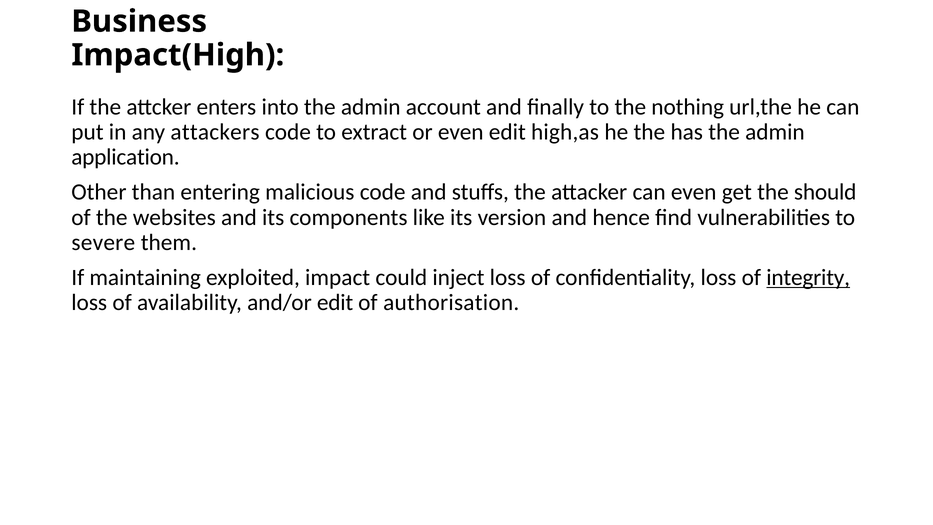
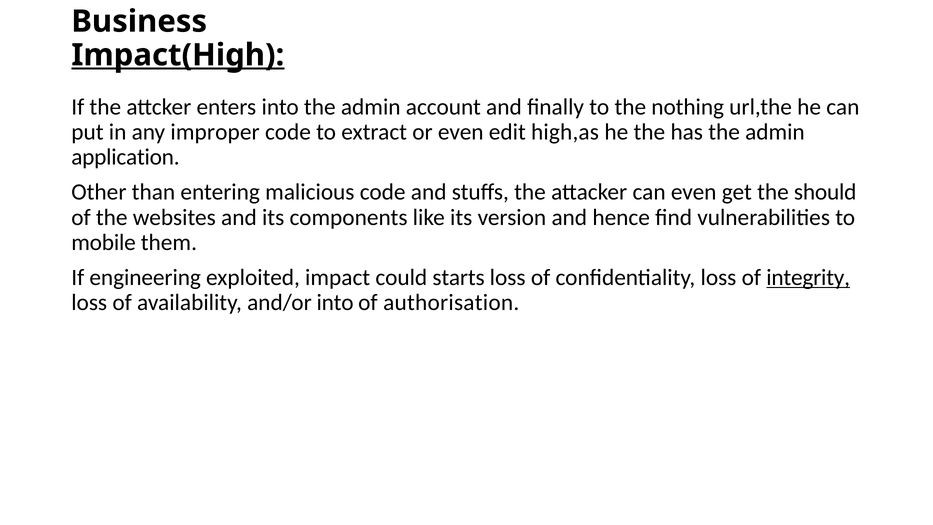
Impact(High underline: none -> present
attackers: attackers -> improper
severe: severe -> mobile
maintaining: maintaining -> engineering
inject: inject -> starts
and/or edit: edit -> into
